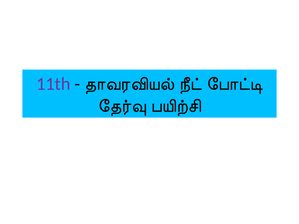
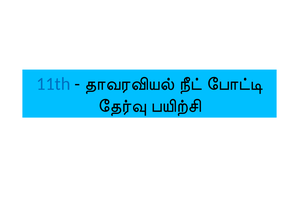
11th colour: purple -> blue
